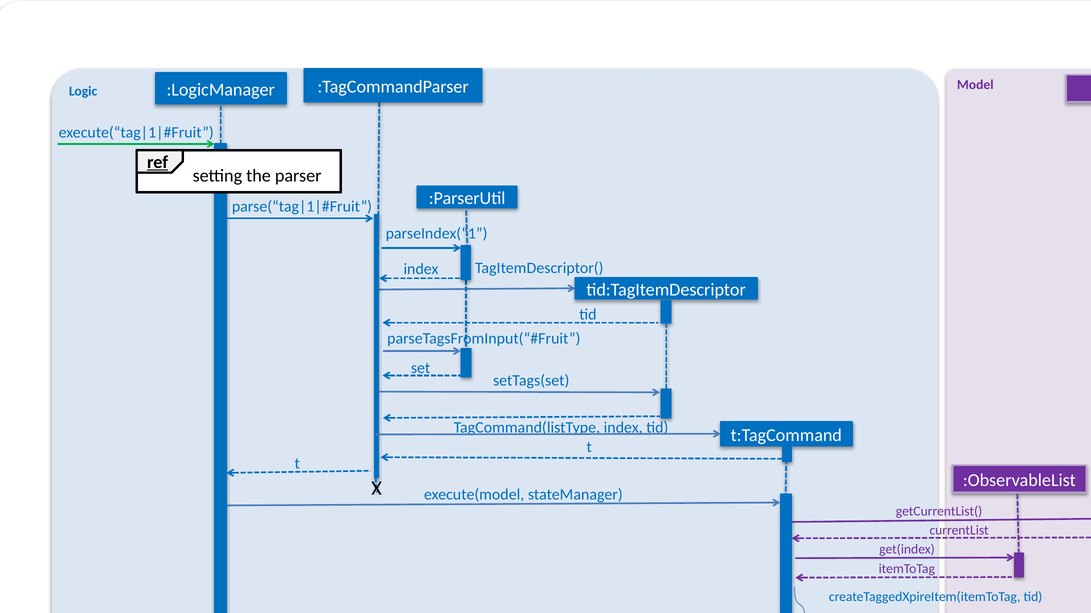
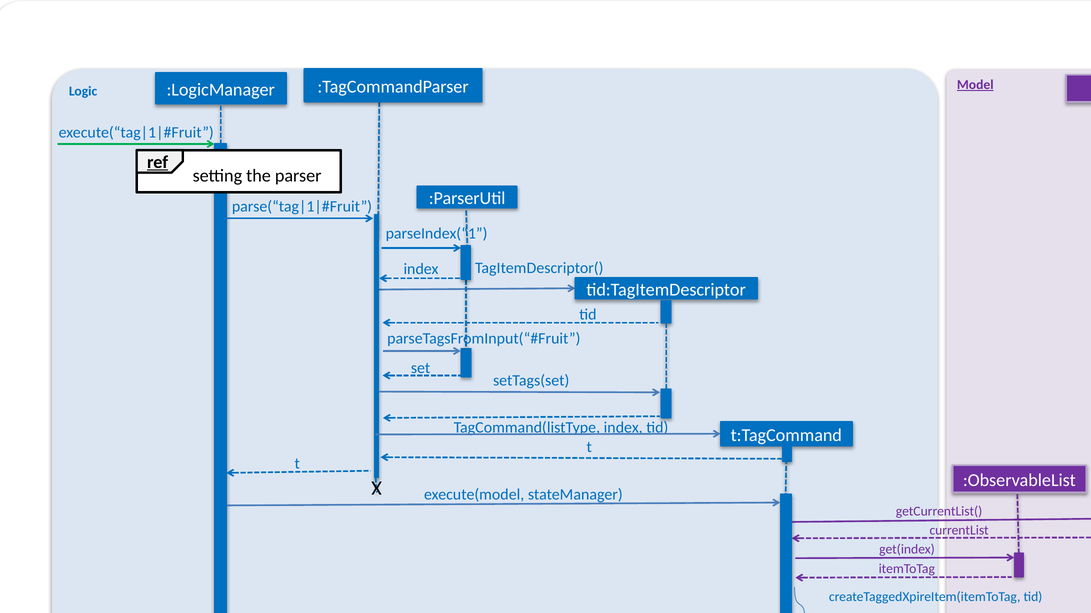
Model underline: none -> present
